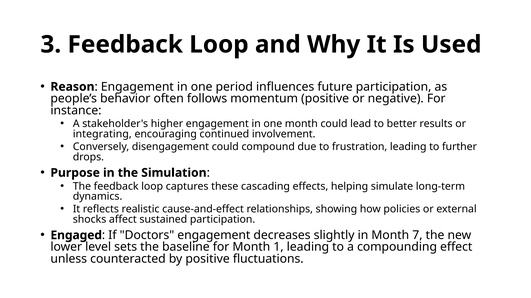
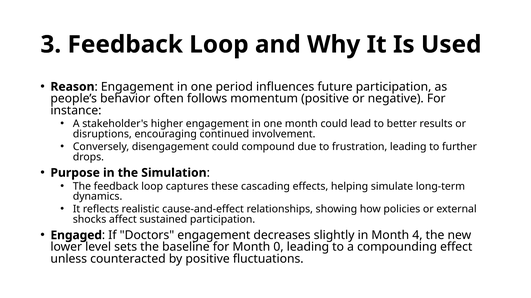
integrating: integrating -> disruptions
7: 7 -> 4
1: 1 -> 0
